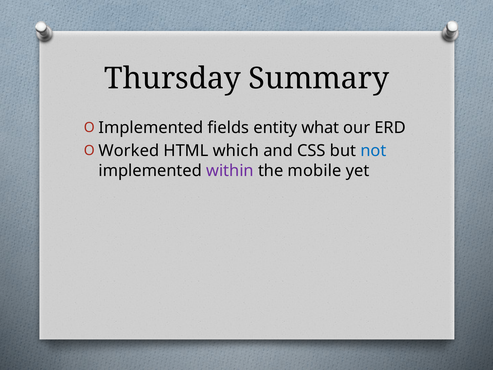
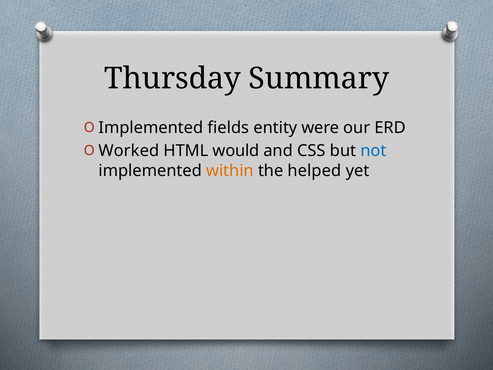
what: what -> were
which: which -> would
within colour: purple -> orange
mobile: mobile -> helped
